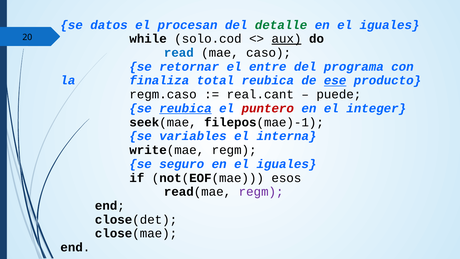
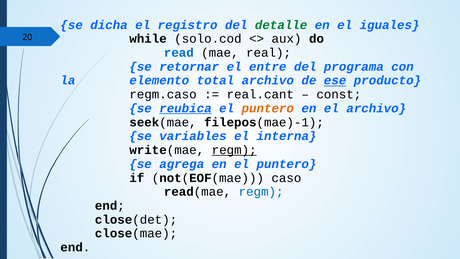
datos: datos -> dicha
procesan: procesan -> registro
aux underline: present -> none
caso: caso -> real
finaliza: finaliza -> elemento
total reubica: reubica -> archivo
puede: puede -> const
puntero at (268, 108) colour: red -> orange
el integer: integer -> archivo
regm at (234, 150) underline: none -> present
seguro: seguro -> agrega
iguales at (286, 164): iguales -> puntero
esos: esos -> caso
regm at (261, 192) colour: purple -> blue
